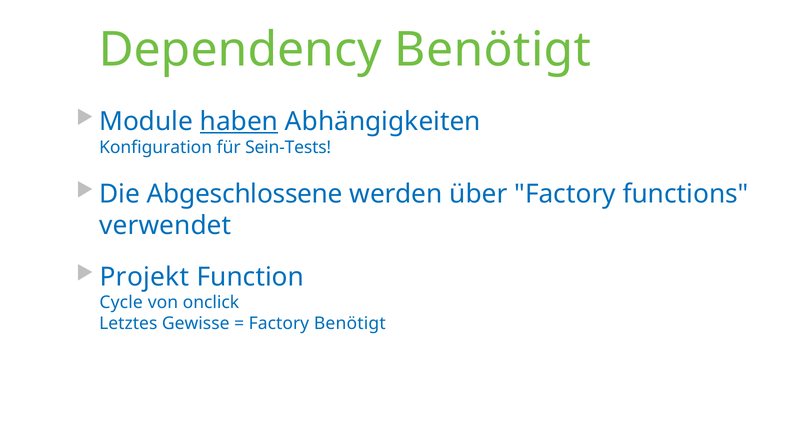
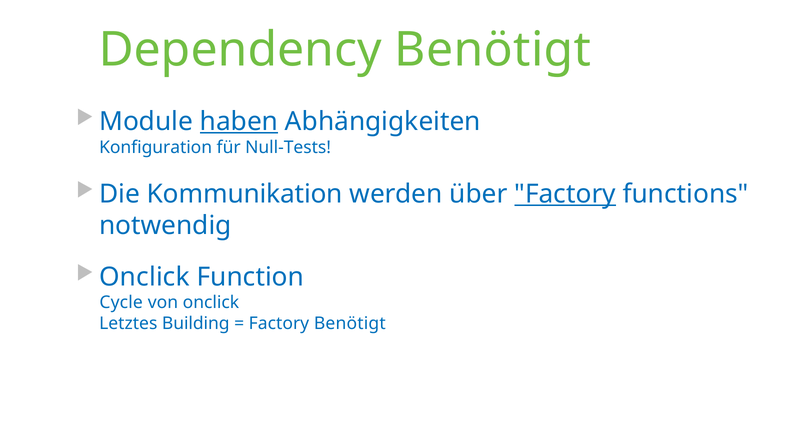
Sein-Tests: Sein-Tests -> Null-Tests
Abgeschlossene: Abgeschlossene -> Kommunikation
Factory at (565, 194) underline: none -> present
verwendet: verwendet -> notwendig
Projekt at (144, 277): Projekt -> Onclick
Gewisse: Gewisse -> Building
